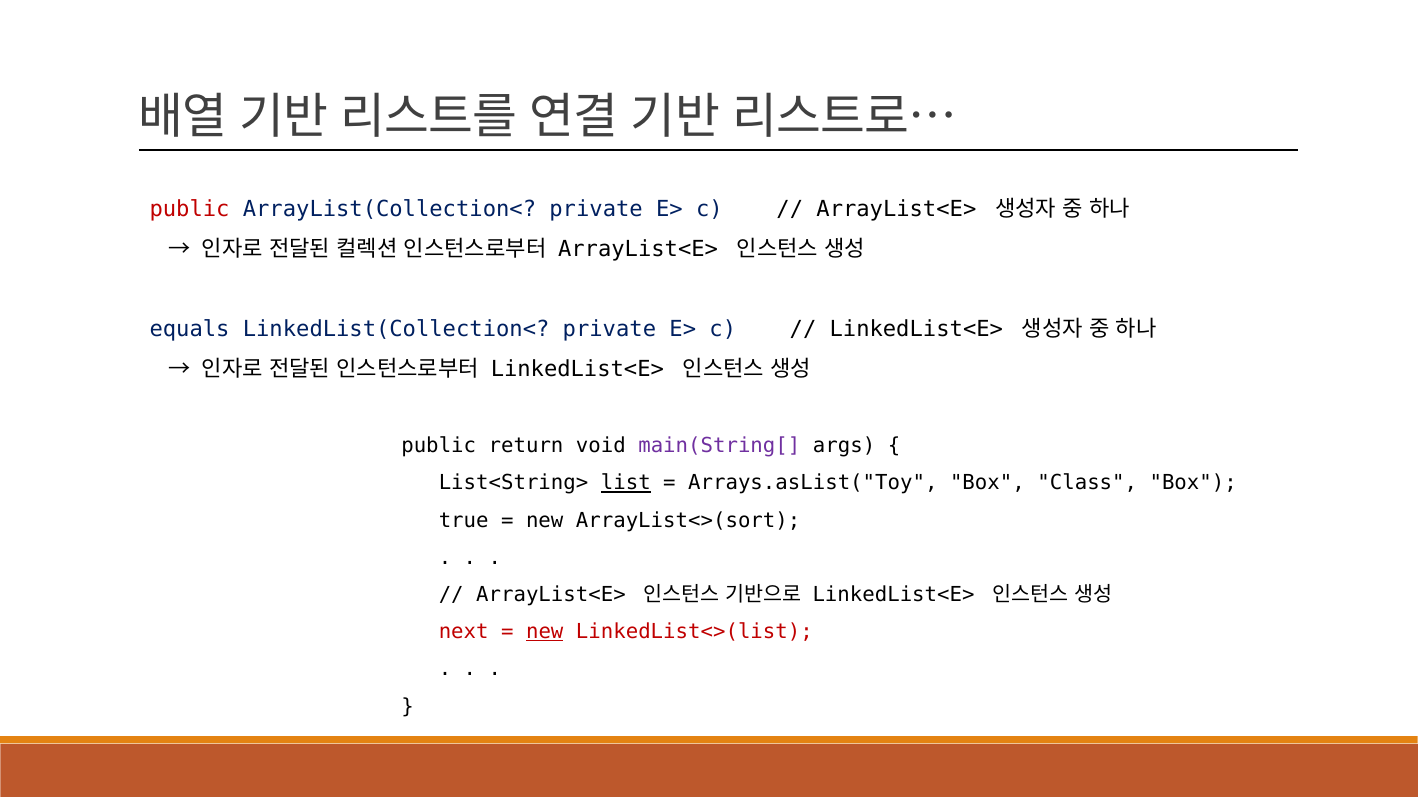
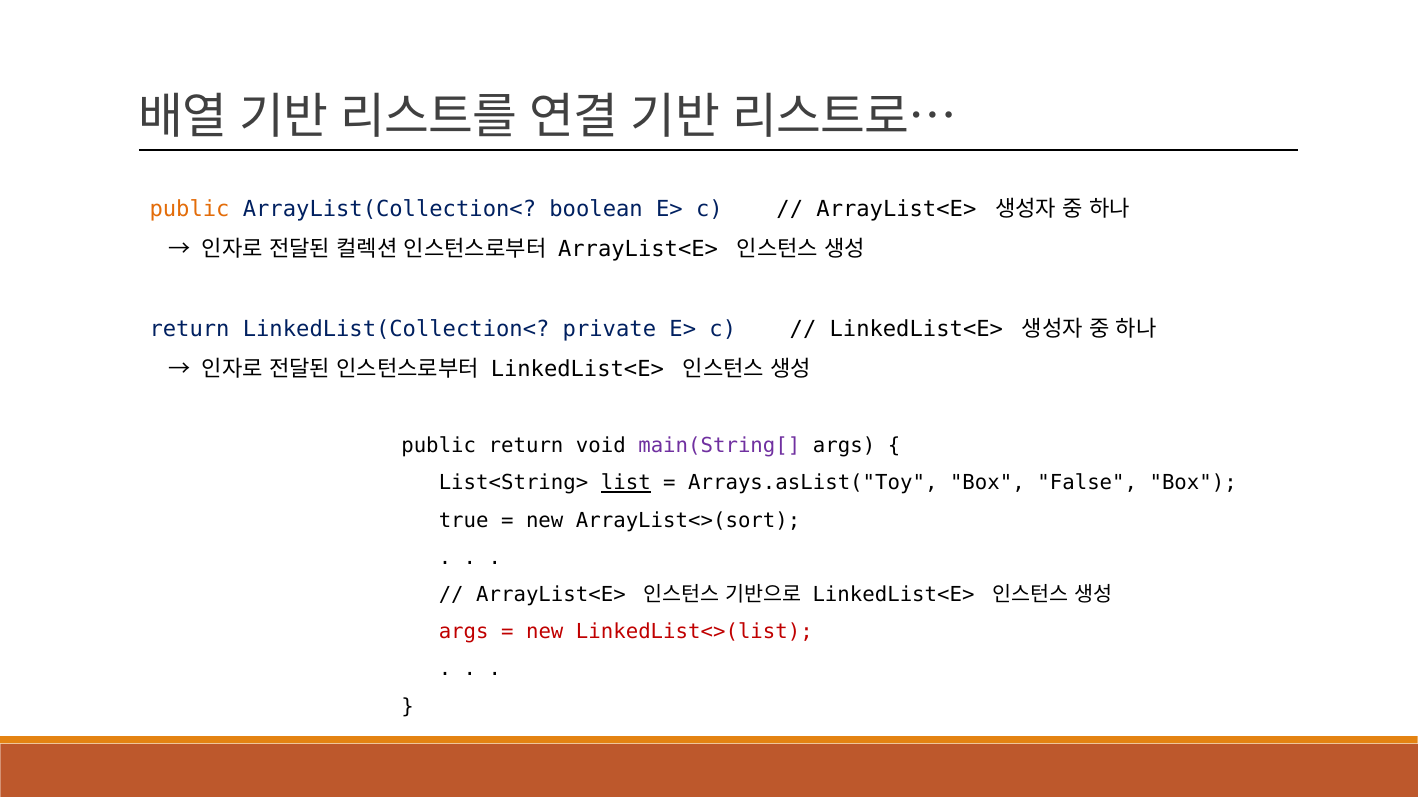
public at (190, 210) colour: red -> orange
ArrayList(Collection< private: private -> boolean
equals at (190, 329): equals -> return
Class: Class -> False
next at (464, 632): next -> args
new at (545, 632) underline: present -> none
